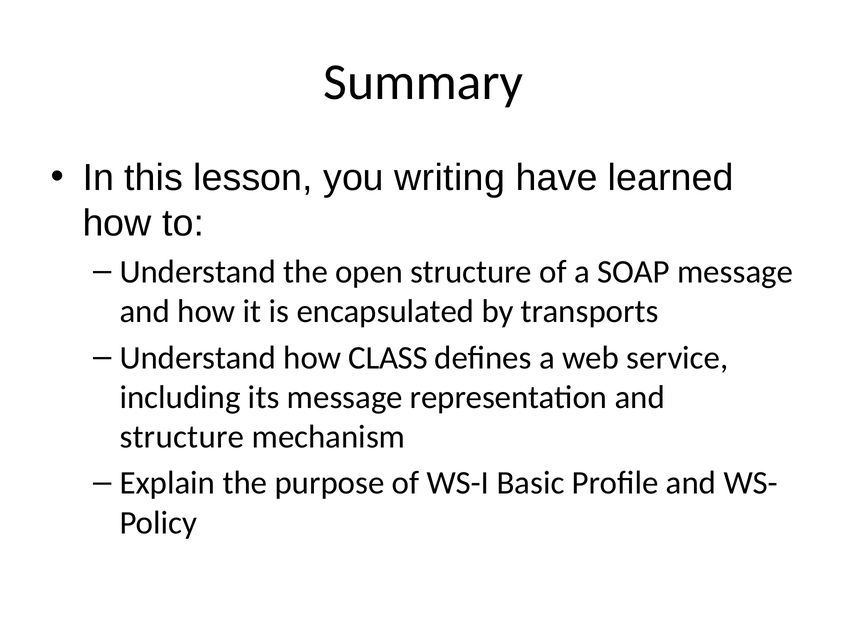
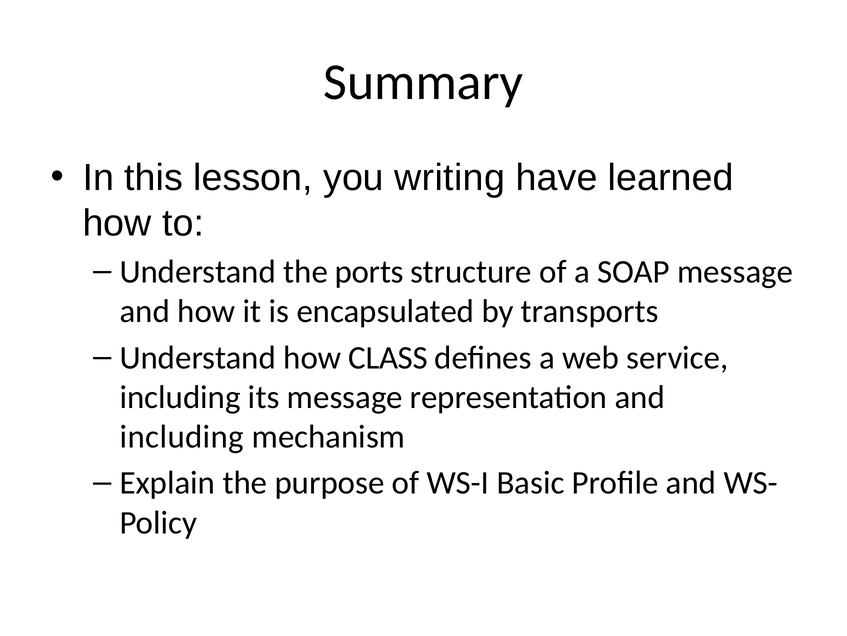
open: open -> ports
structure at (182, 436): structure -> including
